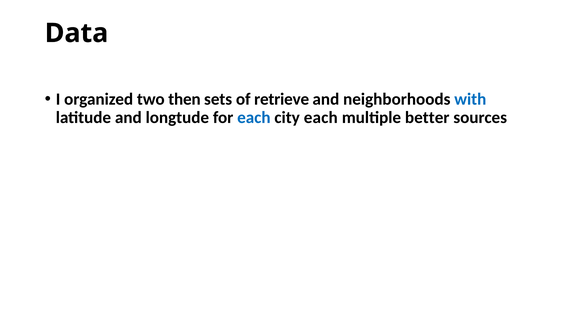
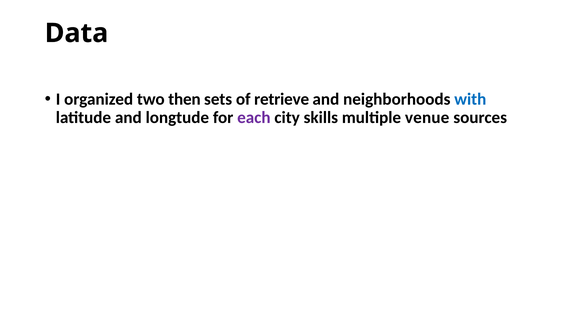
each at (254, 118) colour: blue -> purple
city each: each -> skills
better: better -> venue
